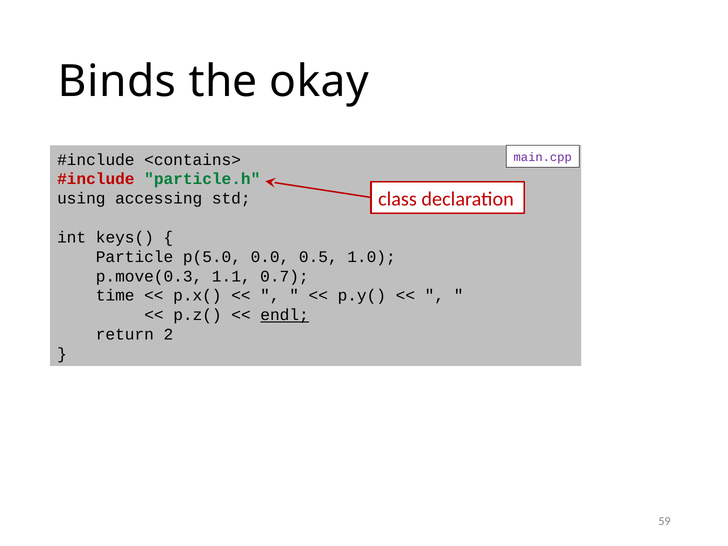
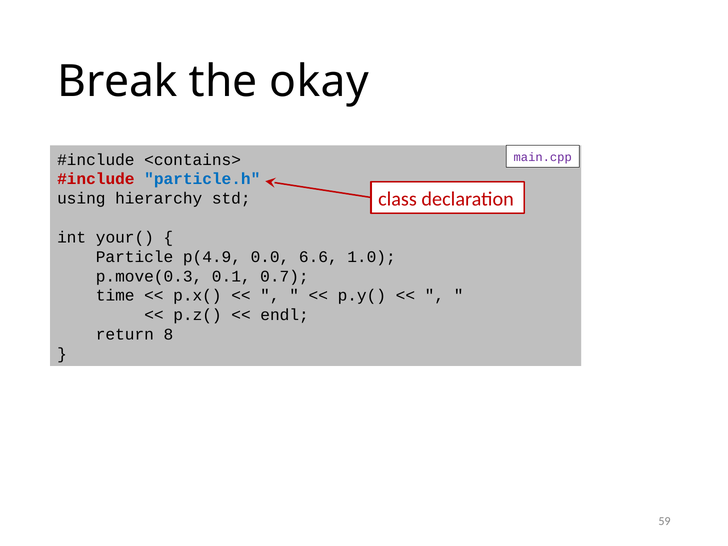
Binds: Binds -> Break
particle.h colour: green -> blue
accessing: accessing -> hierarchy
keys(: keys( -> your(
p(5.0: p(5.0 -> p(4.9
0.5: 0.5 -> 6.6
1.1: 1.1 -> 0.1
endl underline: present -> none
2: 2 -> 8
